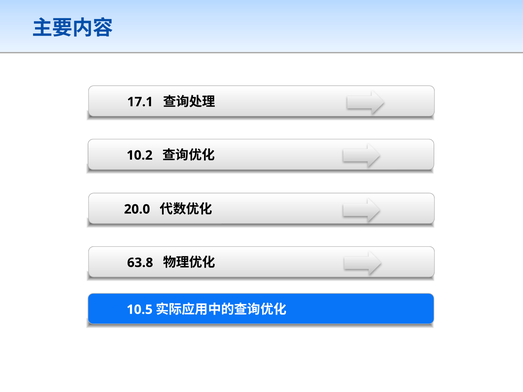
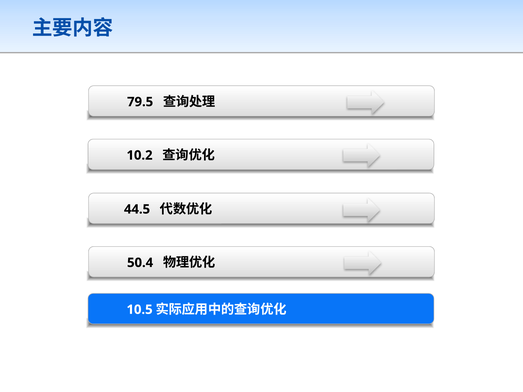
17.1: 17.1 -> 79.5
20.0: 20.0 -> 44.5
63.8: 63.8 -> 50.4
